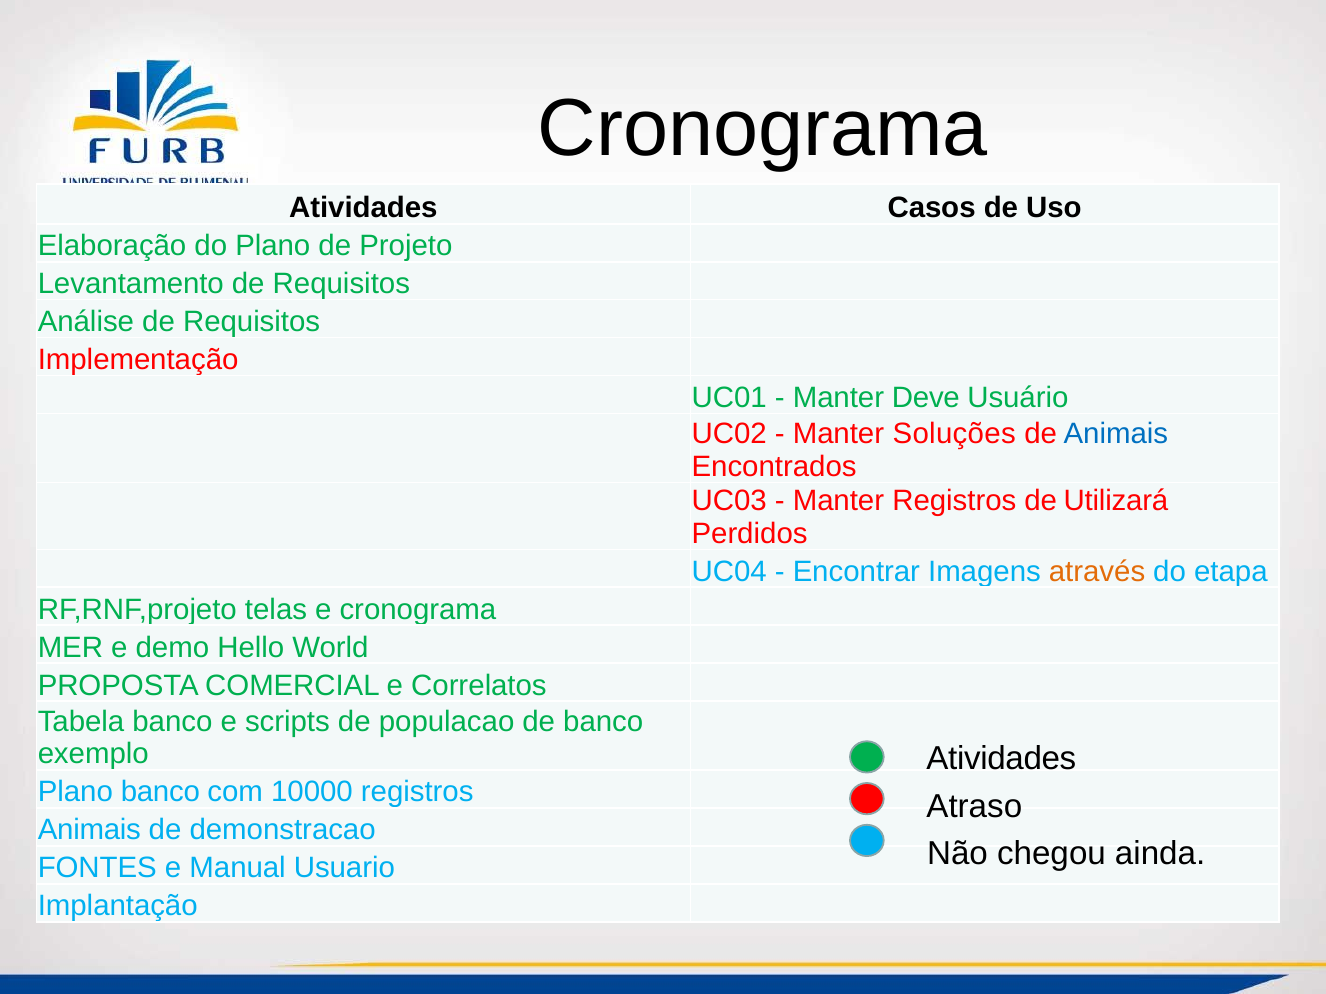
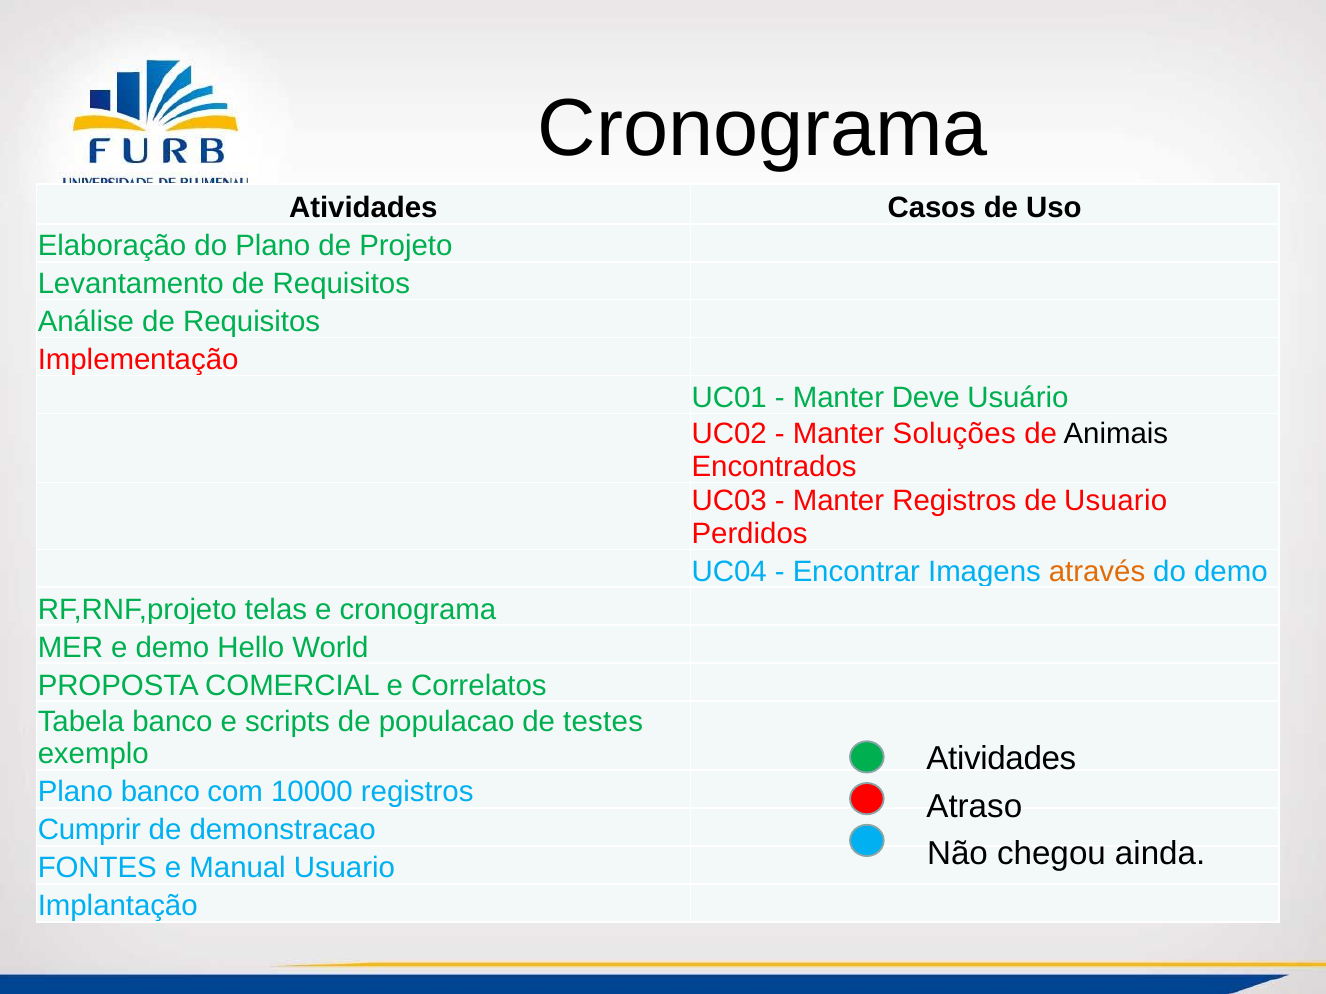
Animais at (1116, 434) colour: blue -> black
de Utilizará: Utilizará -> Usuario
do etapa: etapa -> demo
de banco: banco -> testes
Animais at (89, 830): Animais -> Cumprir
